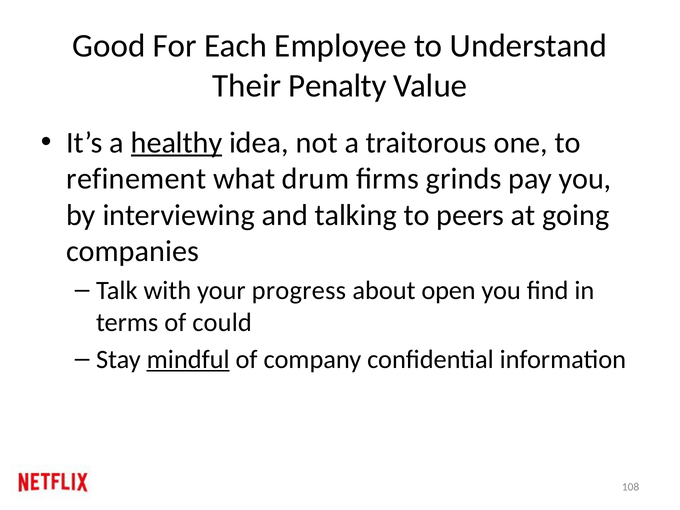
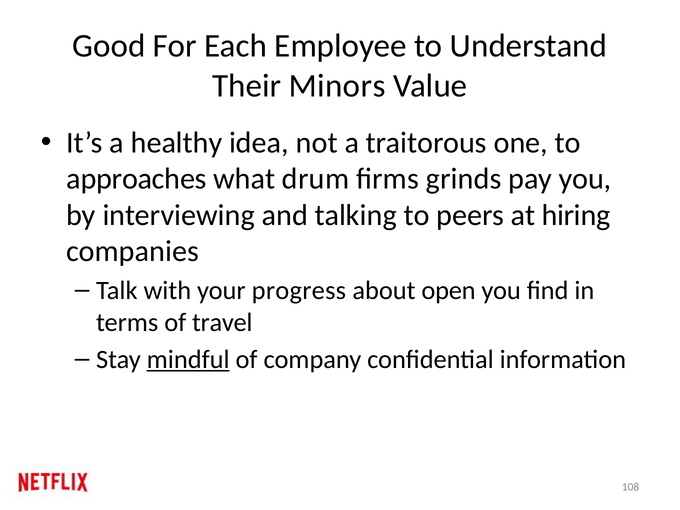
Penalty: Penalty -> Minors
healthy underline: present -> none
refinement: refinement -> approaches
going: going -> hiring
could: could -> travel
